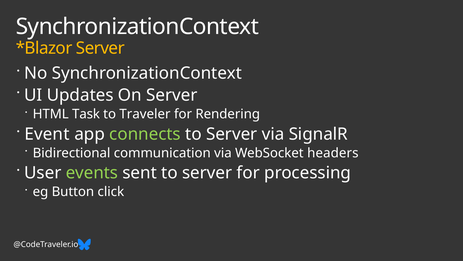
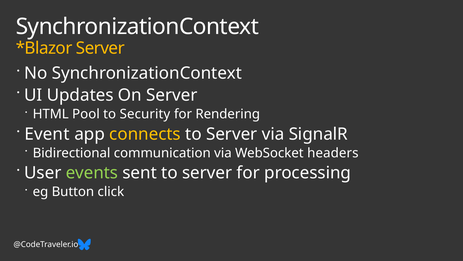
Task: Task -> Pool
Traveler: Traveler -> Security
connects colour: light green -> yellow
